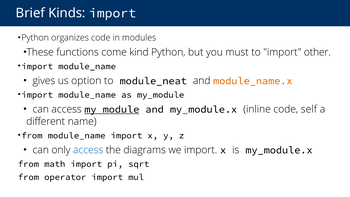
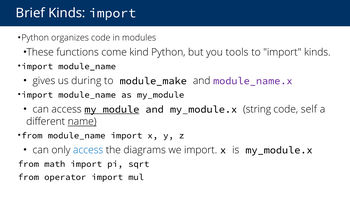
must: must -> tools
import other: other -> kinds
option: option -> during
module_neat: module_neat -> module_make
module_name.x colour: orange -> purple
inline: inline -> string
name underline: none -> present
